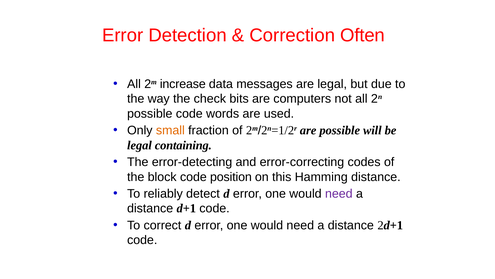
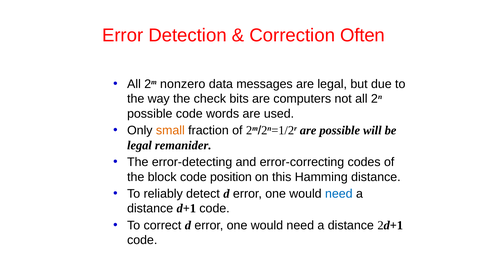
increase: increase -> nonzero
containing: containing -> remanider
need at (339, 193) colour: purple -> blue
